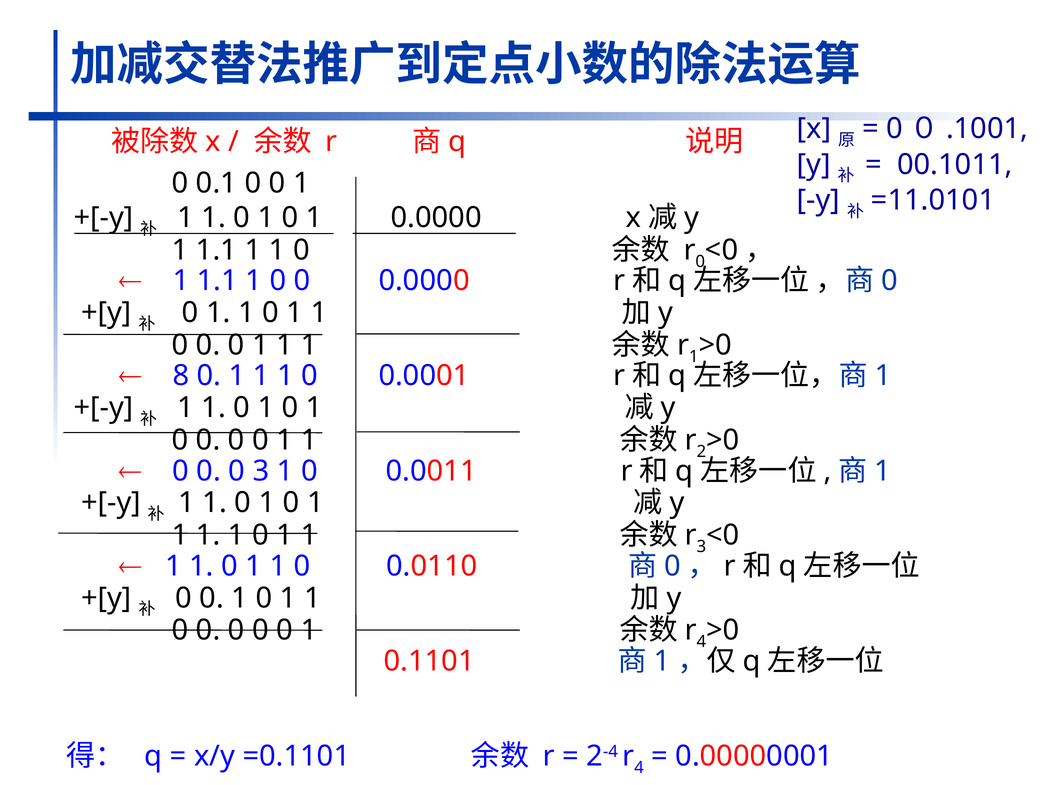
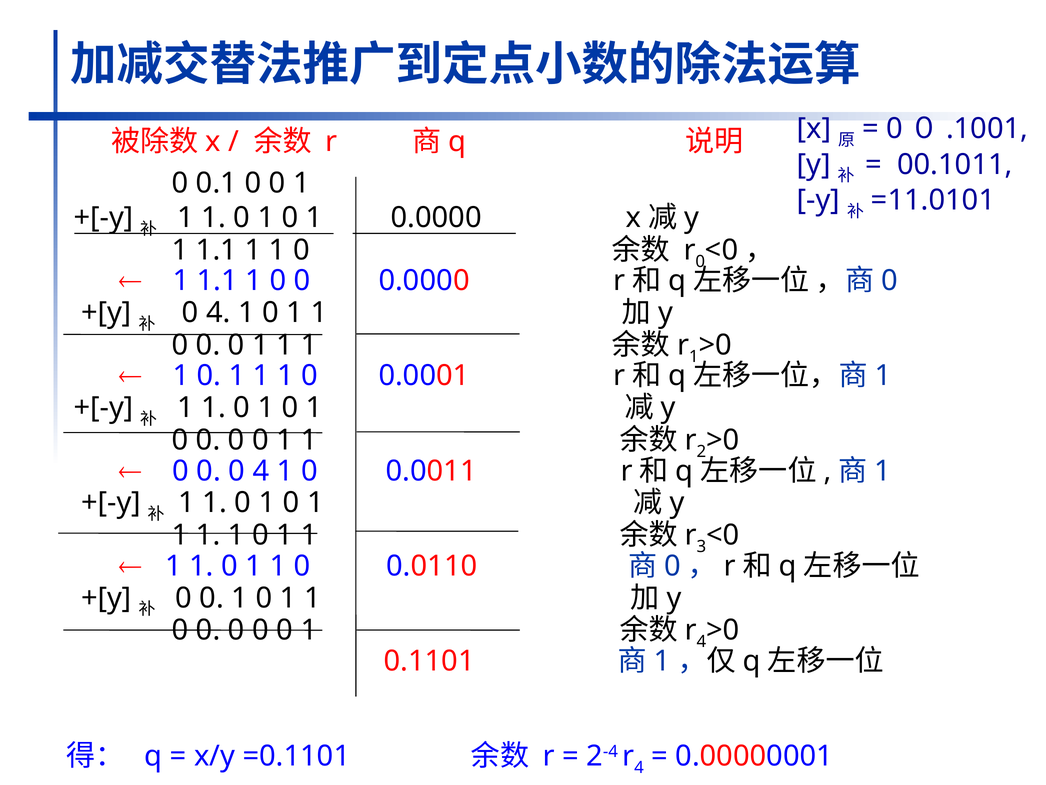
1 at (218, 313): 1 -> 4
8 at (181, 376): 8 -> 1
0 0 3: 3 -> 4
